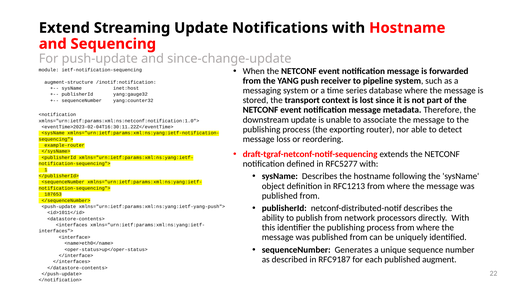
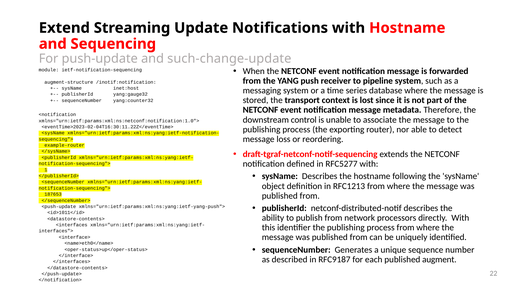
since-change-update: since-change-update -> such-change-update
downstream update: update -> control
